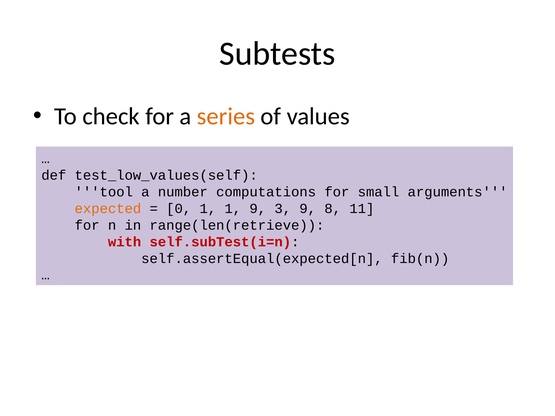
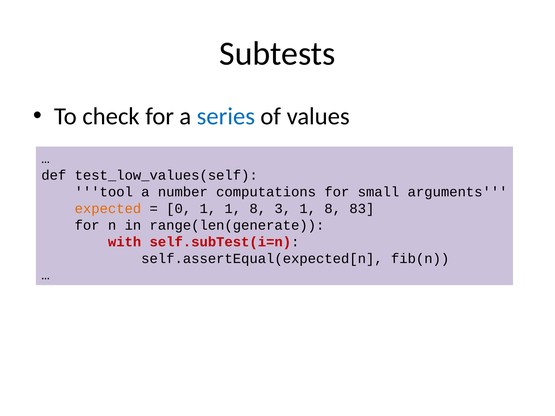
series colour: orange -> blue
1 1 9: 9 -> 8
3 9: 9 -> 1
11: 11 -> 83
range(len(retrieve: range(len(retrieve -> range(len(generate
